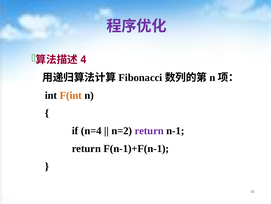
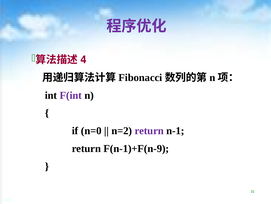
F(int colour: orange -> purple
n=4: n=4 -> n=0
F(n-1)+F(n-1: F(n-1)+F(n-1 -> F(n-1)+F(n-9
